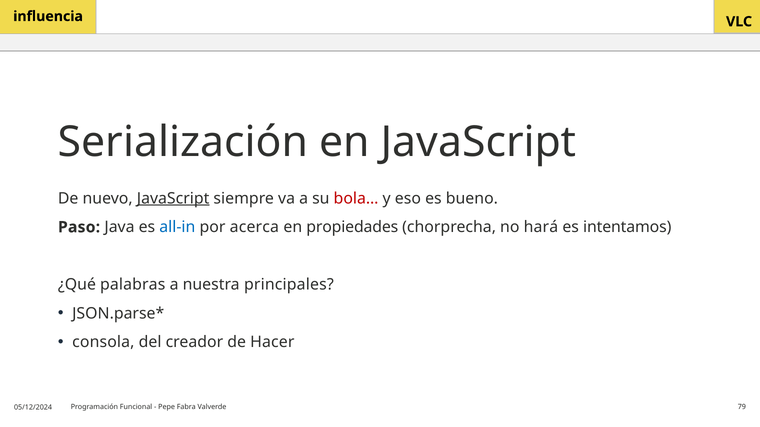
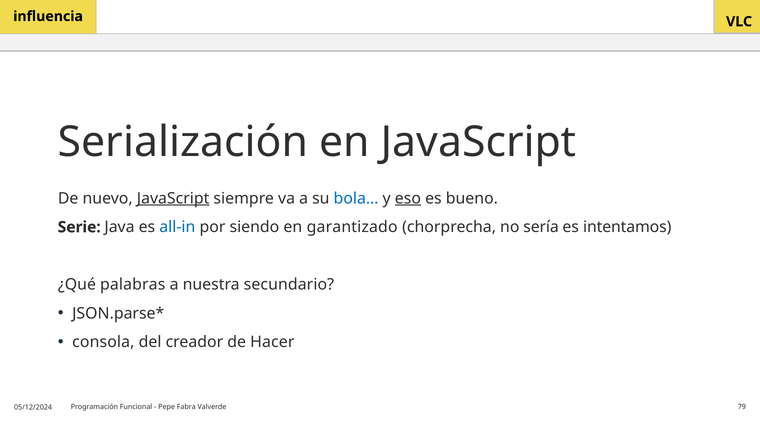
bola… colour: red -> blue
eso underline: none -> present
Paso: Paso -> Serie
acerca: acerca -> siendo
propiedades: propiedades -> garantizado
hará: hará -> sería
principales: principales -> secundario
